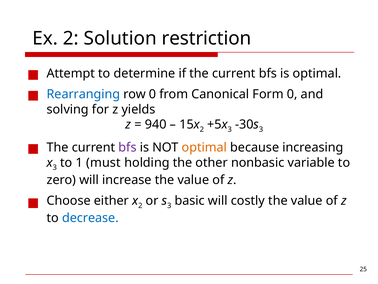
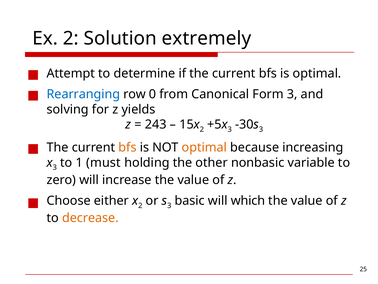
restriction: restriction -> extremely
Form 0: 0 -> 3
940: 940 -> 243
bfs at (128, 147) colour: purple -> orange
costly: costly -> which
decrease colour: blue -> orange
